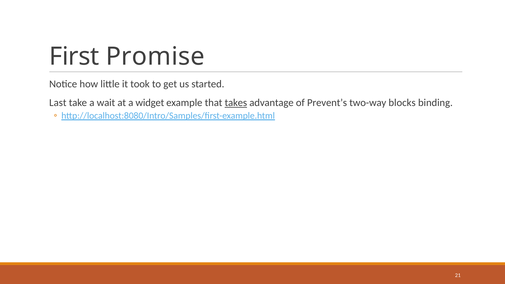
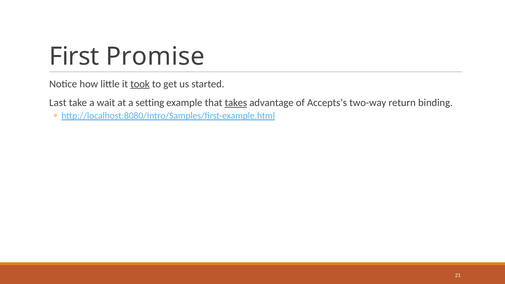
took underline: none -> present
widget: widget -> setting
Prevent’s: Prevent’s -> Accepts’s
blocks: blocks -> return
